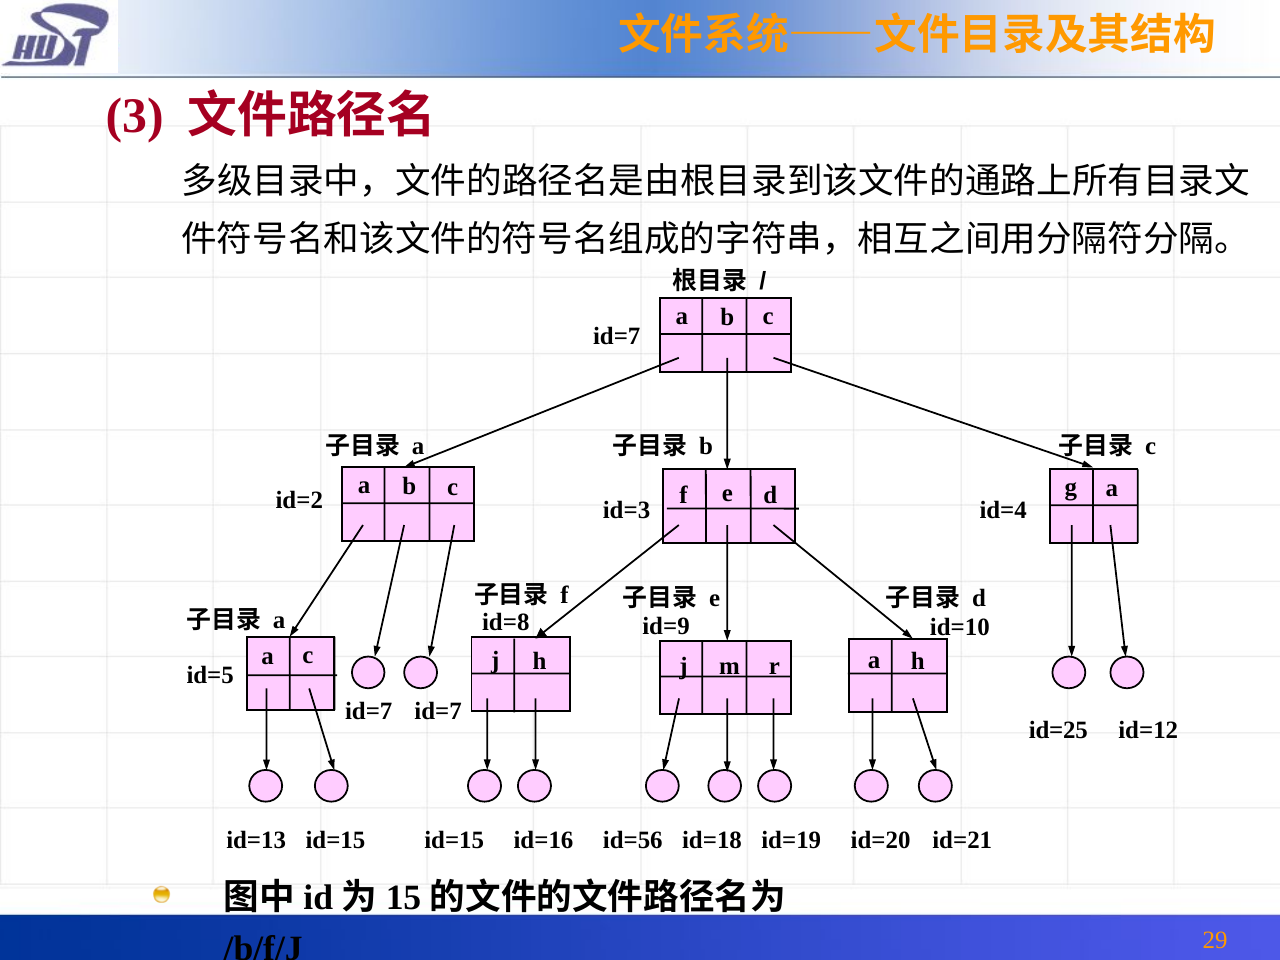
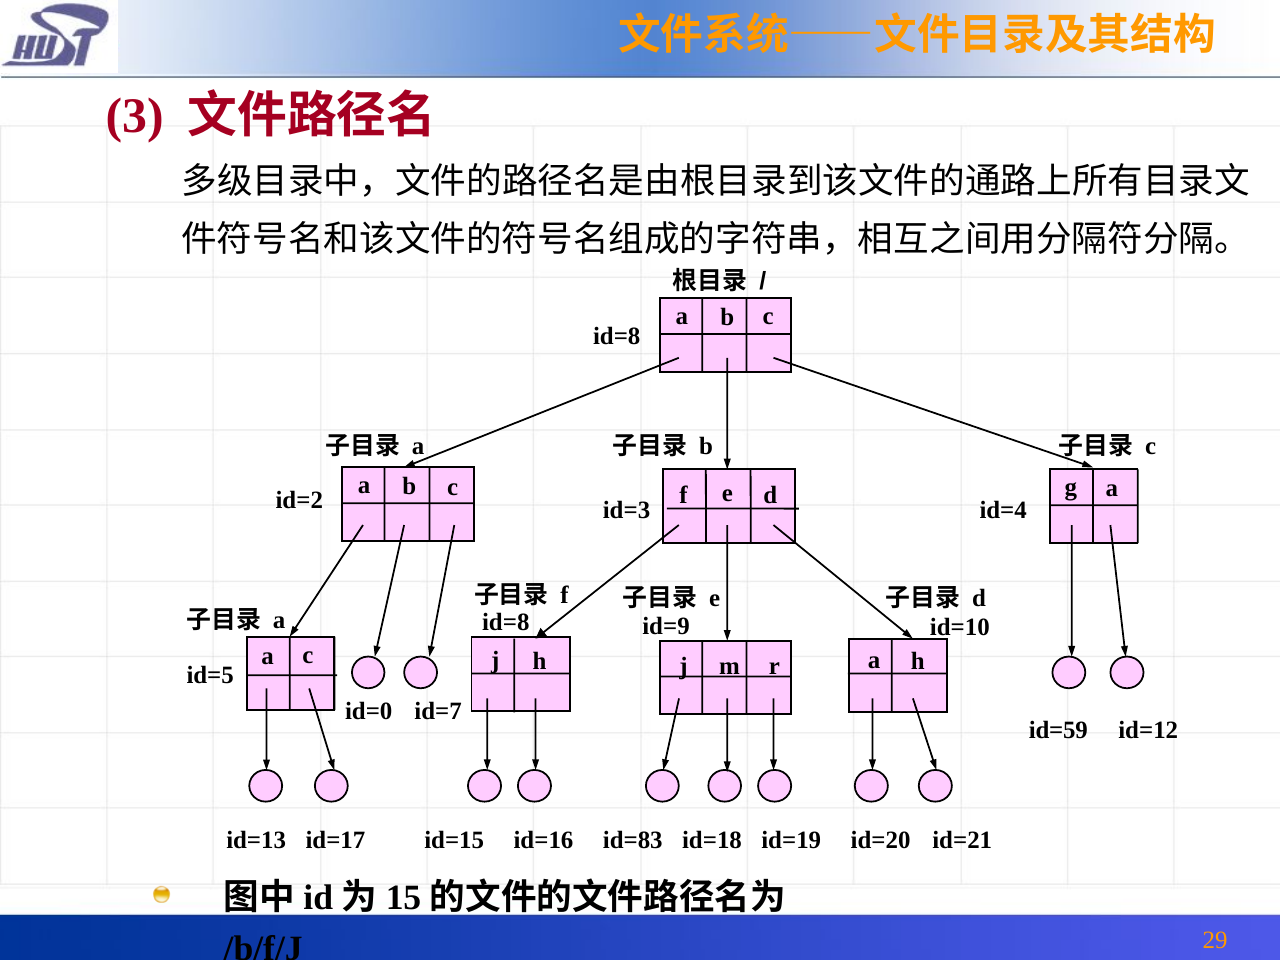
id=7 at (617, 336): id=7 -> id=8
id=7 at (369, 712): id=7 -> id=0
id=25: id=25 -> id=59
id=15 at (335, 840): id=15 -> id=17
id=56: id=56 -> id=83
